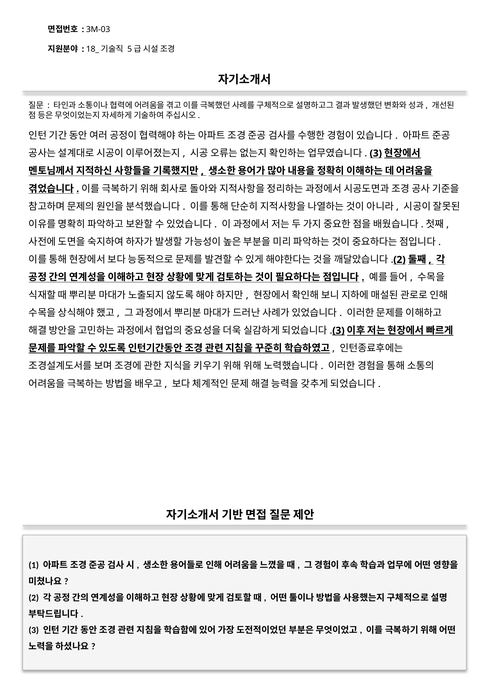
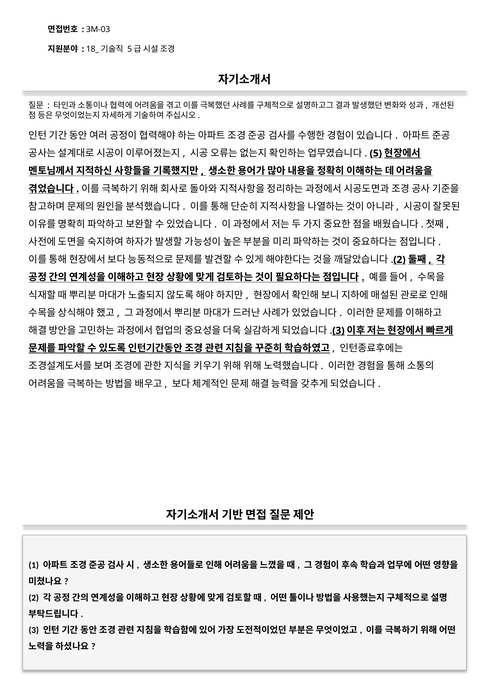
3 at (376, 153): 3 -> 5
